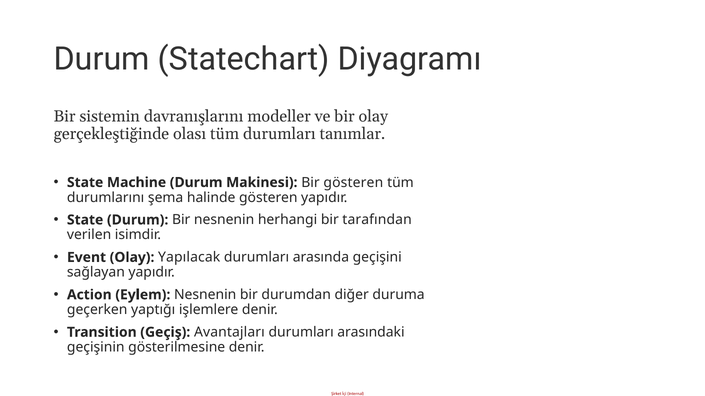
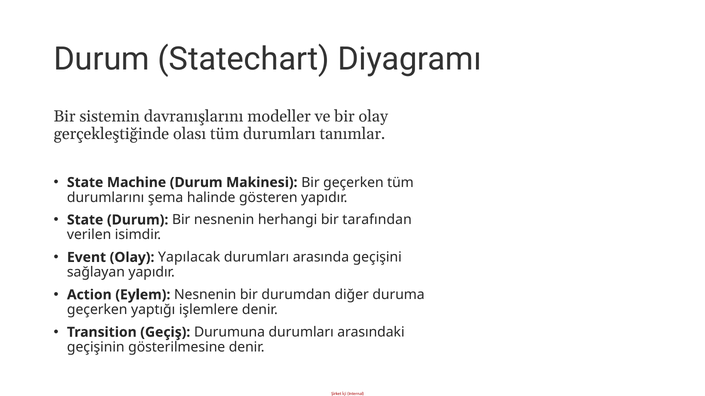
Bir gösteren: gösteren -> geçerken
Avantajları: Avantajları -> Durumuna
